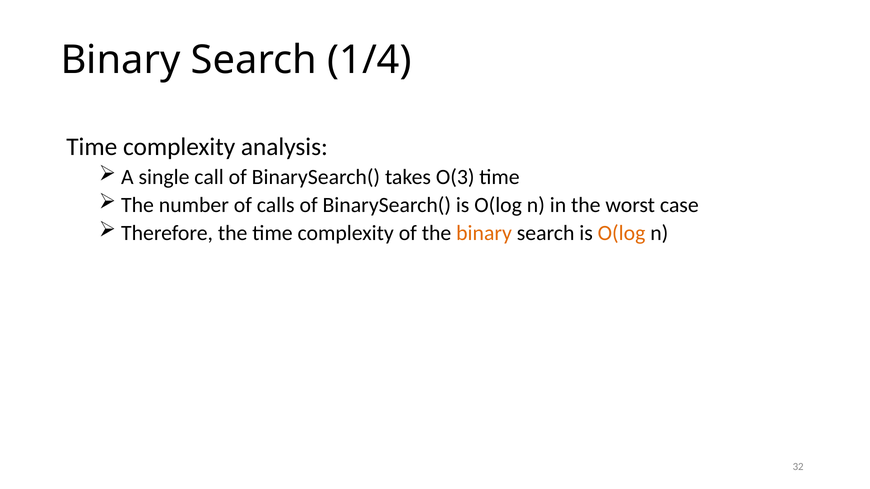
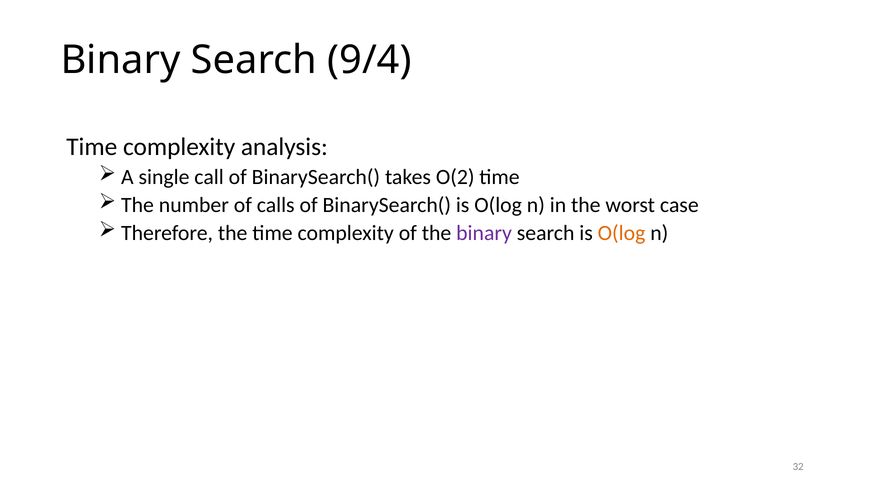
1/4: 1/4 -> 9/4
O(3: O(3 -> O(2
binary at (484, 233) colour: orange -> purple
